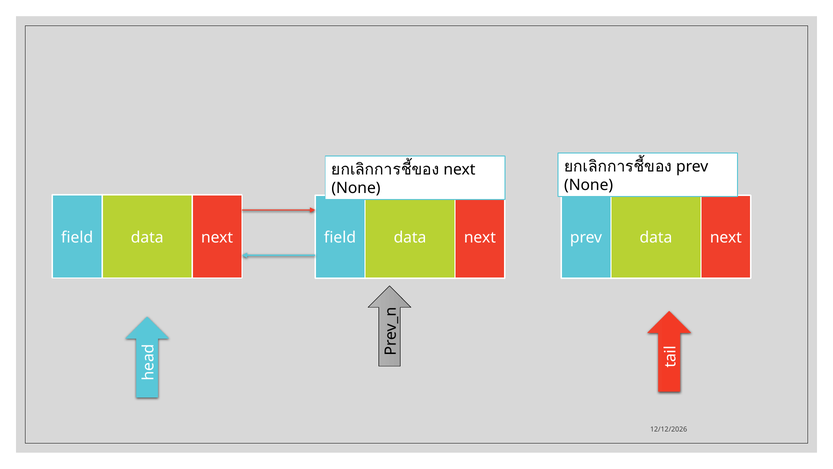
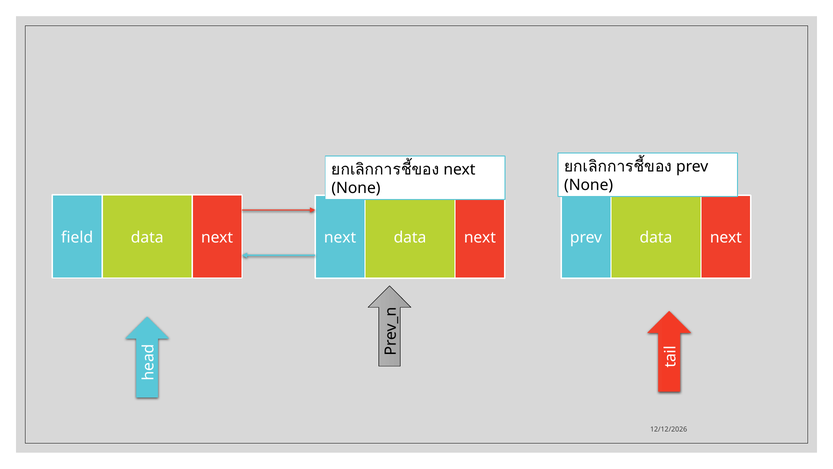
field at (340, 238): field -> next
